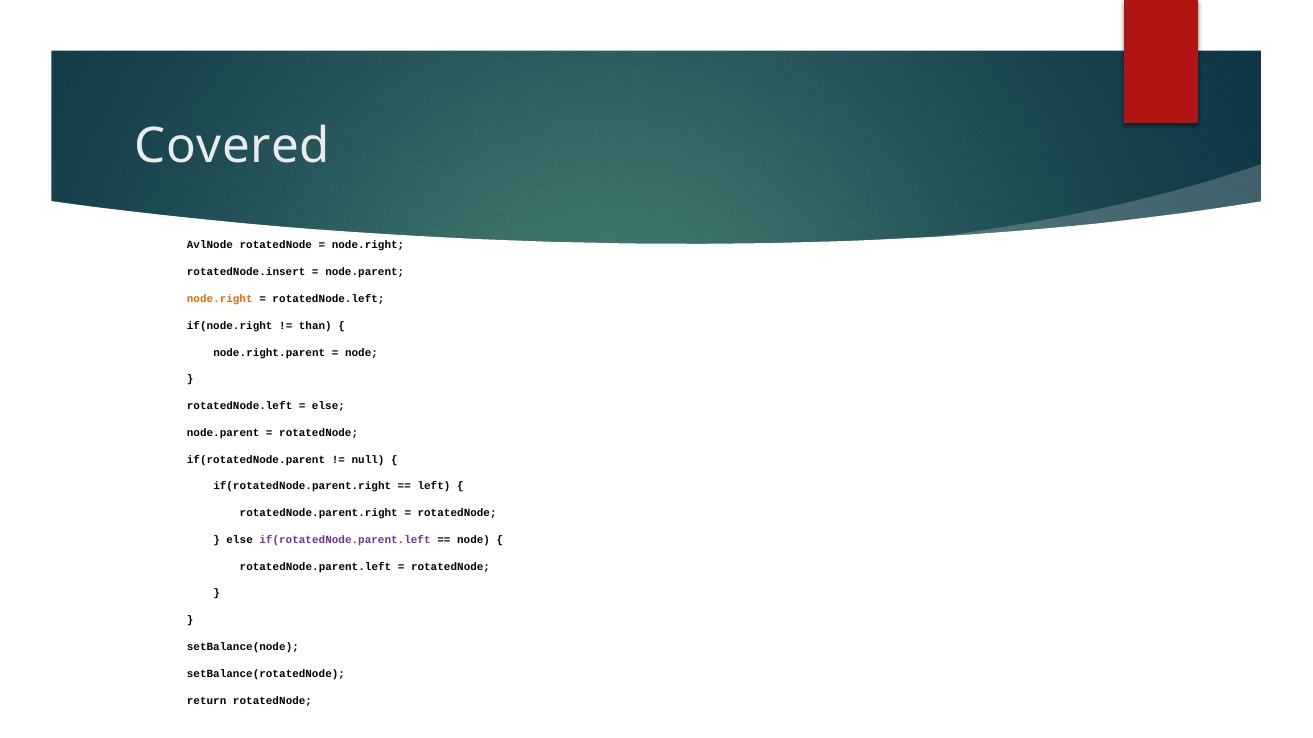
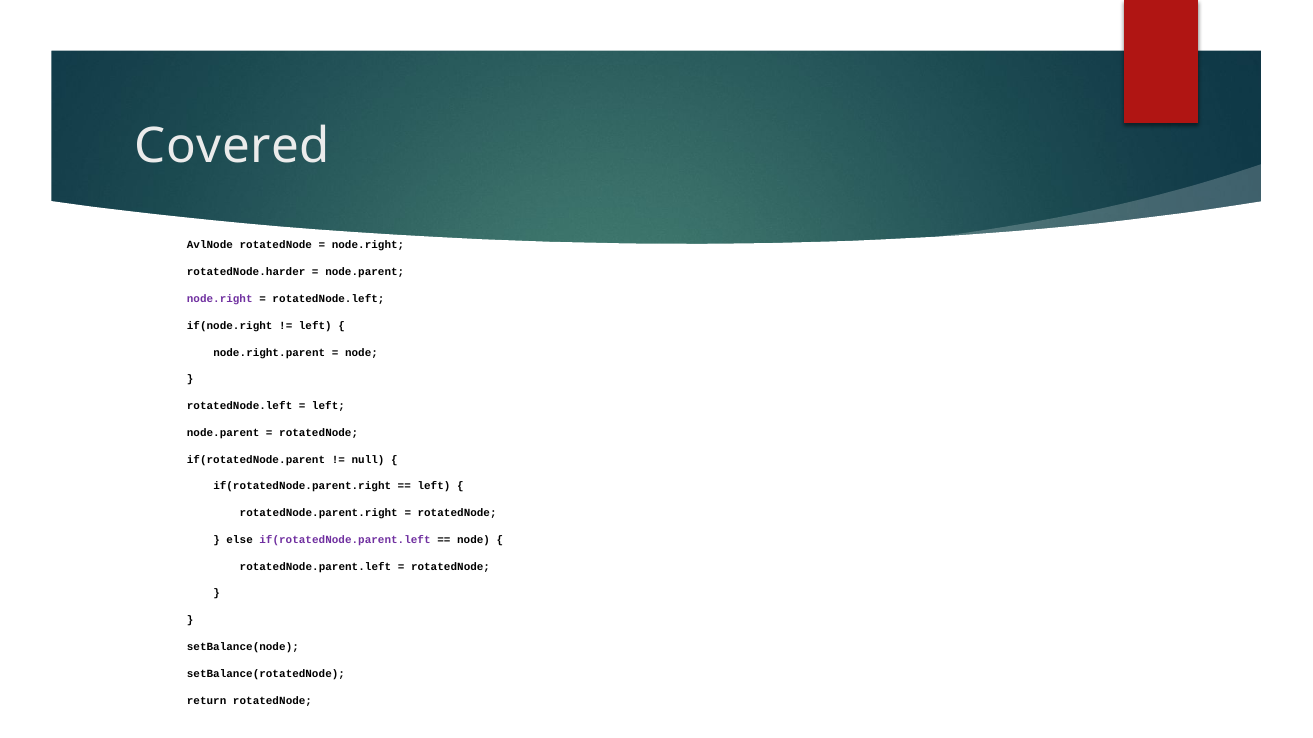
rotatedNode.insert: rotatedNode.insert -> rotatedNode.harder
node.right at (220, 299) colour: orange -> purple
than at (315, 326): than -> left
else at (328, 406): else -> left
